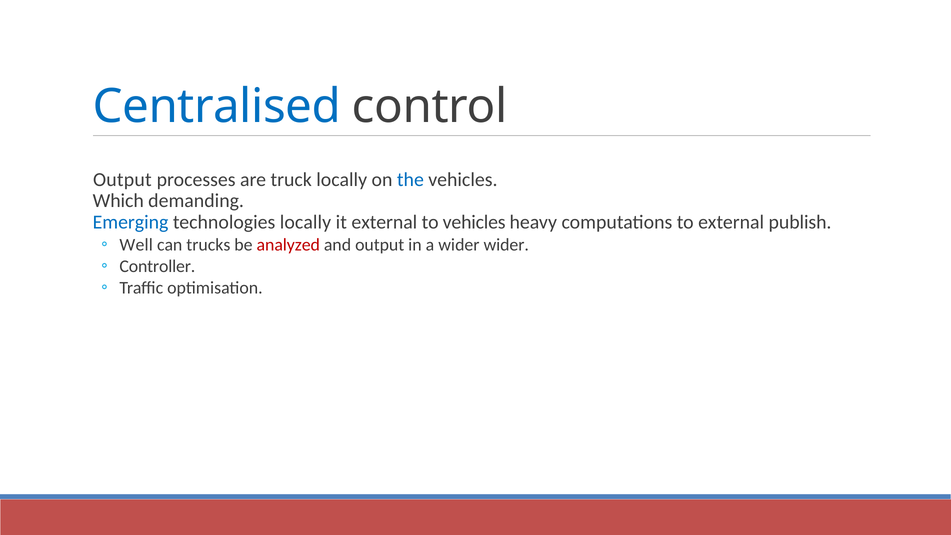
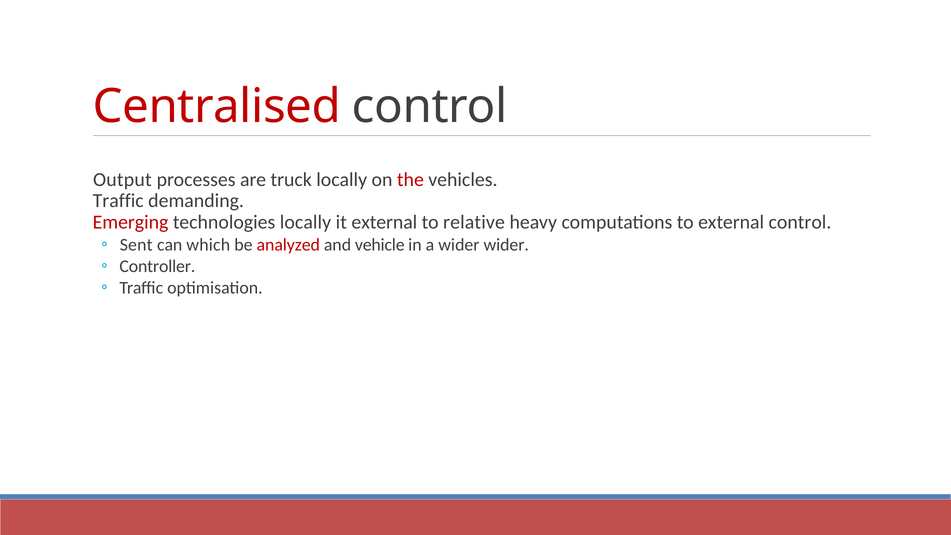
Centralised colour: blue -> red
the colour: blue -> red
Which at (118, 201): Which -> Traffic
Emerging colour: blue -> red
to vehicles: vehicles -> relative
external publish: publish -> control
Well: Well -> Sent
trucks: trucks -> which
and output: output -> vehicle
